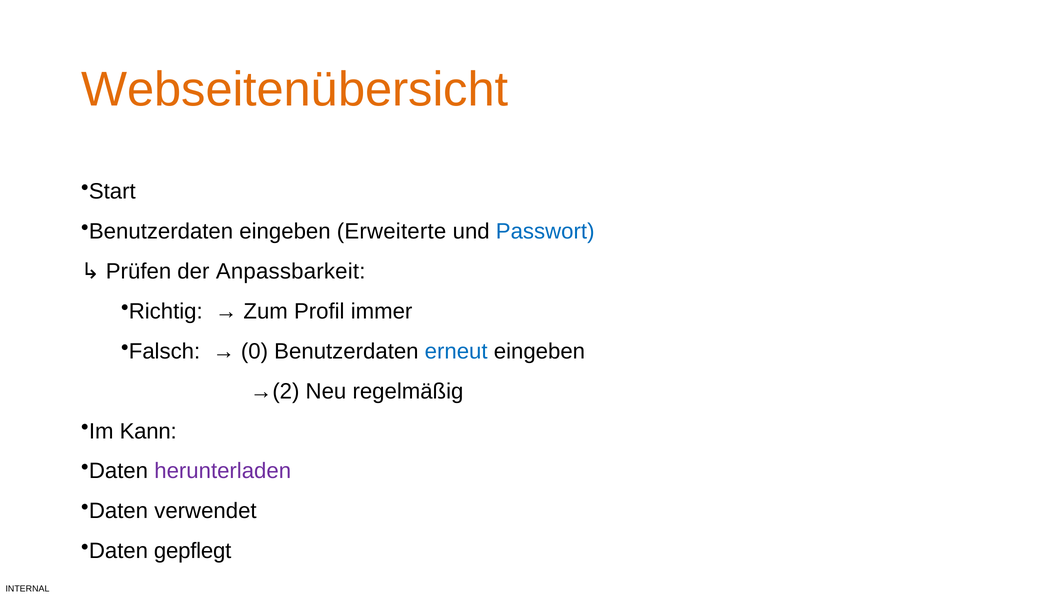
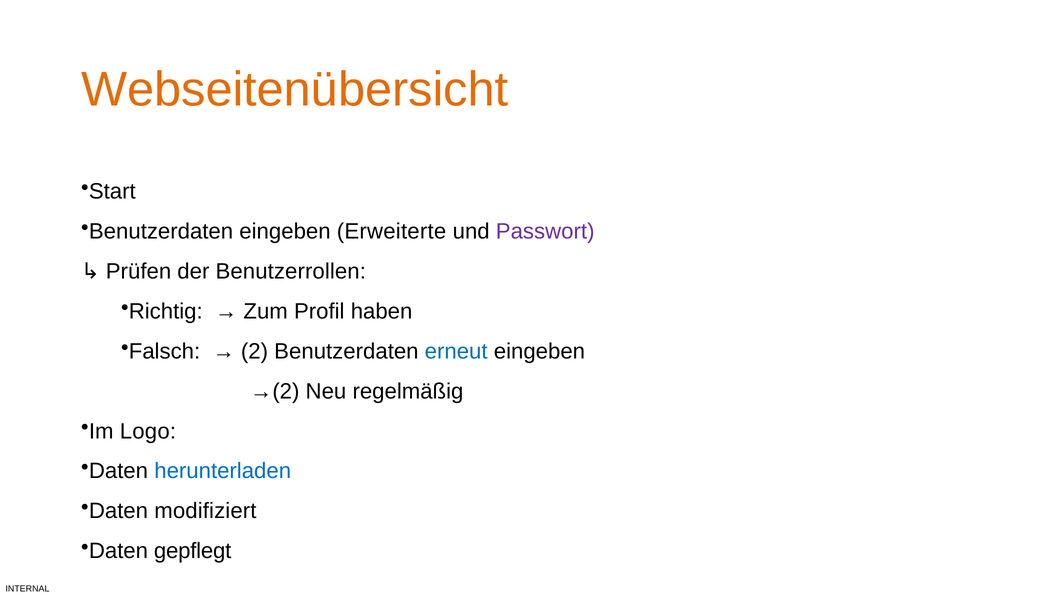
Passwort colour: blue -> purple
Anpassbarkeit: Anpassbarkeit -> Benutzerrollen
immer: immer -> haben
0: 0 -> 2
Kann: Kann -> Logo
herunterladen colour: purple -> blue
verwendet: verwendet -> modifiziert
